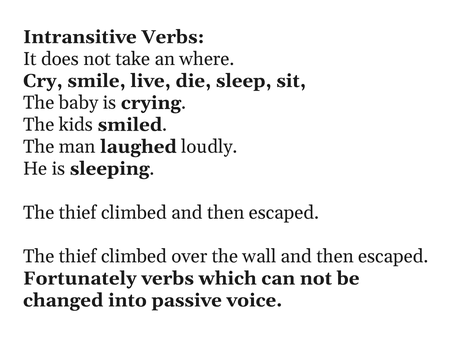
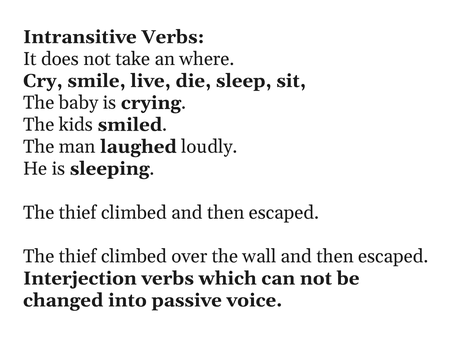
Fortunately: Fortunately -> Interjection
